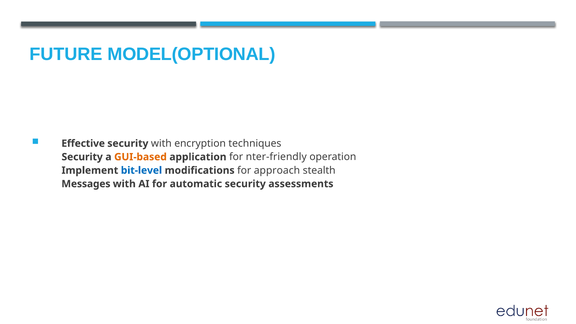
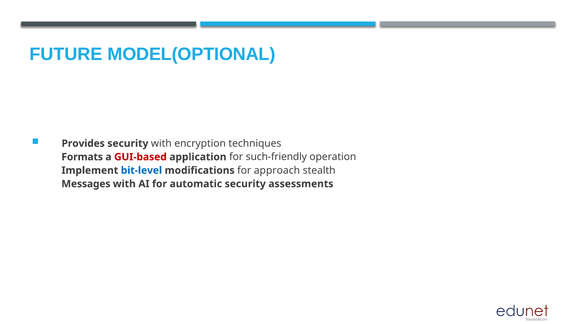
Effective: Effective -> Provides
Security at (82, 157): Security -> Formats
GUI-based colour: orange -> red
nter-friendly: nter-friendly -> such-friendly
